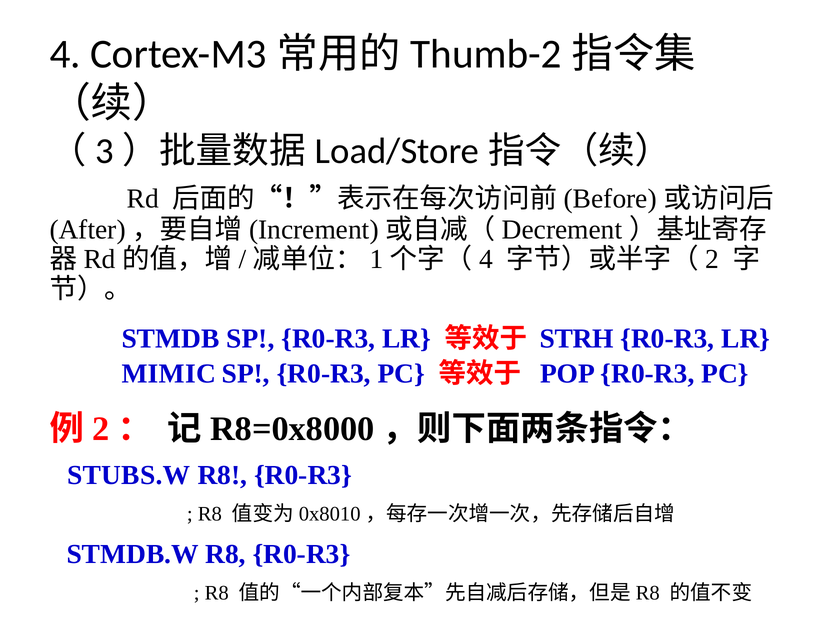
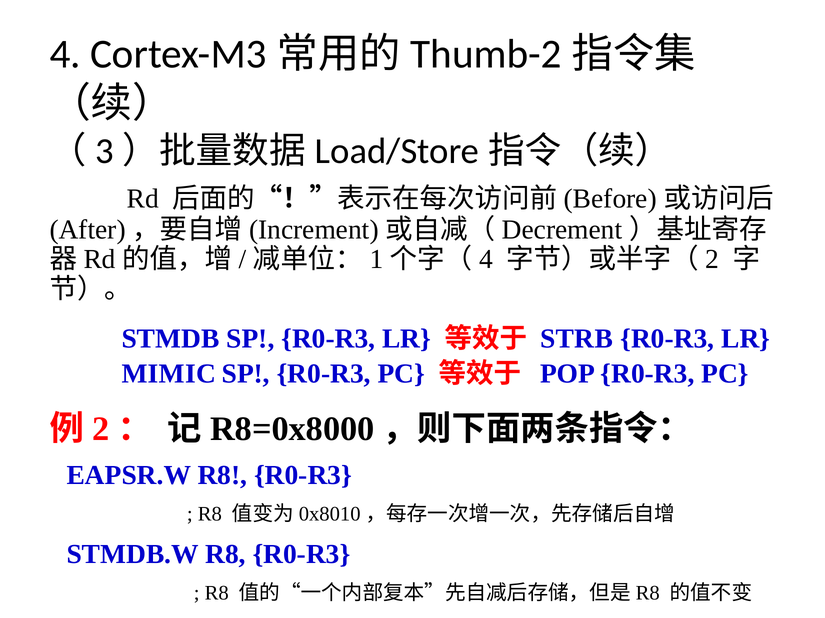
STRH: STRH -> STRB
STUBS.W: STUBS.W -> EAPSR.W
